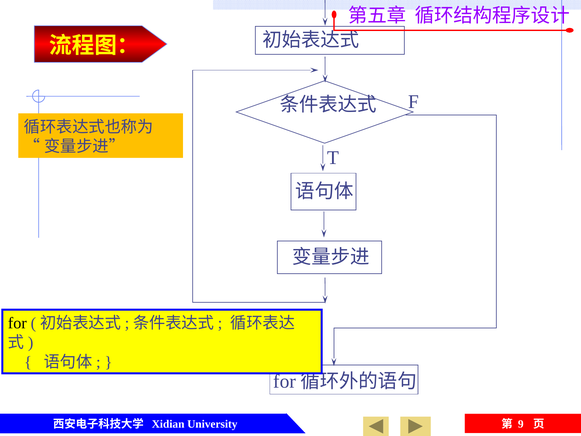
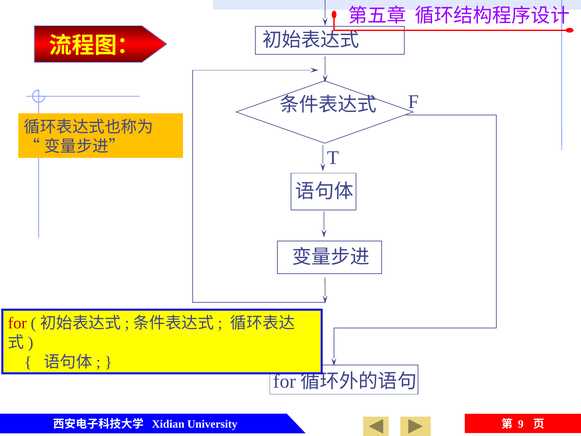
for colour: black -> red
